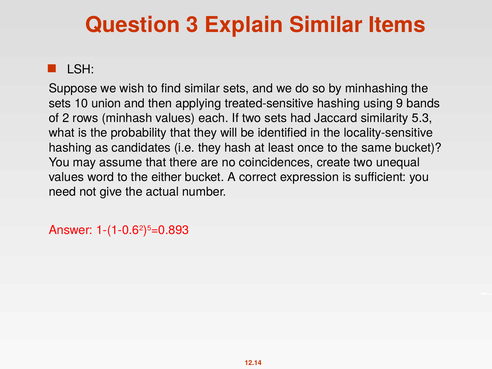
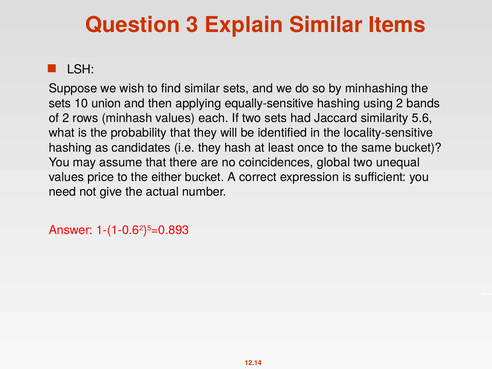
treated-sensitive: treated-sensitive -> equally-sensitive
using 9: 9 -> 2
5.3: 5.3 -> 5.6
create: create -> global
word: word -> price
